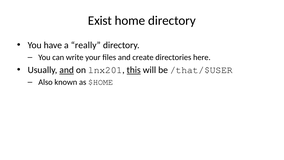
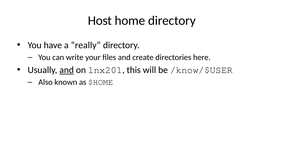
Exist: Exist -> Host
this underline: present -> none
/that/$USER: /that/$USER -> /know/$USER
